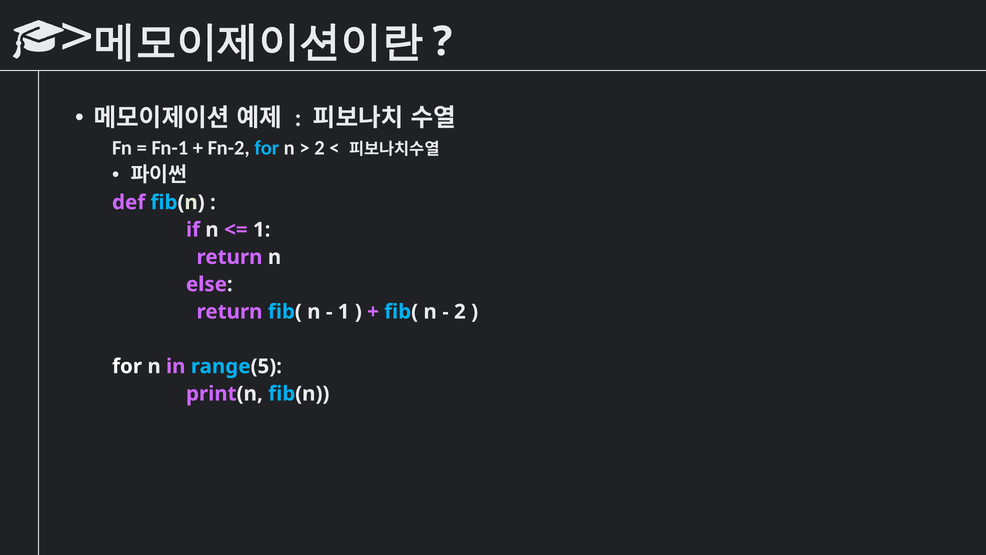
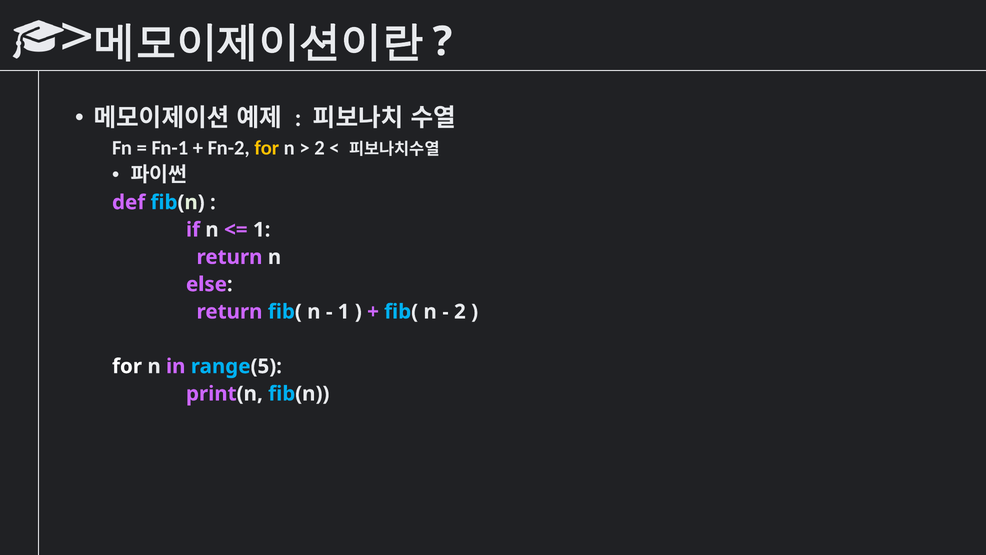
for at (267, 148) colour: light blue -> yellow
